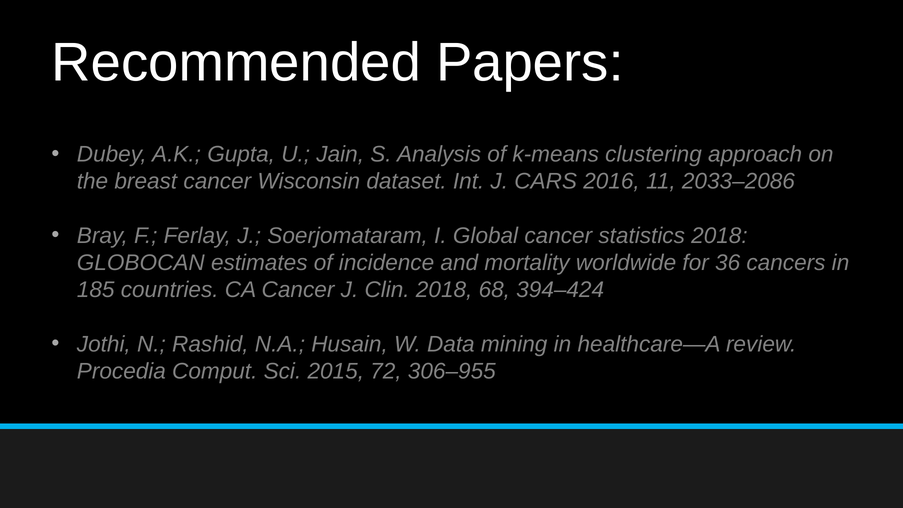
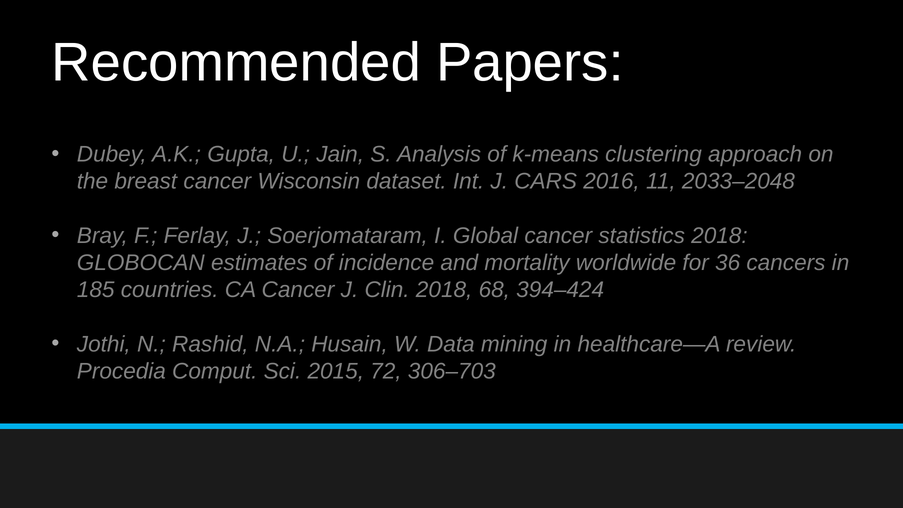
2033–2086: 2033–2086 -> 2033–2048
306–955: 306–955 -> 306–703
